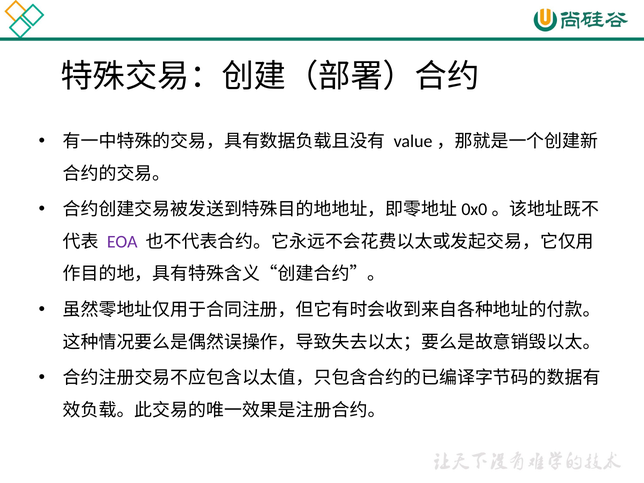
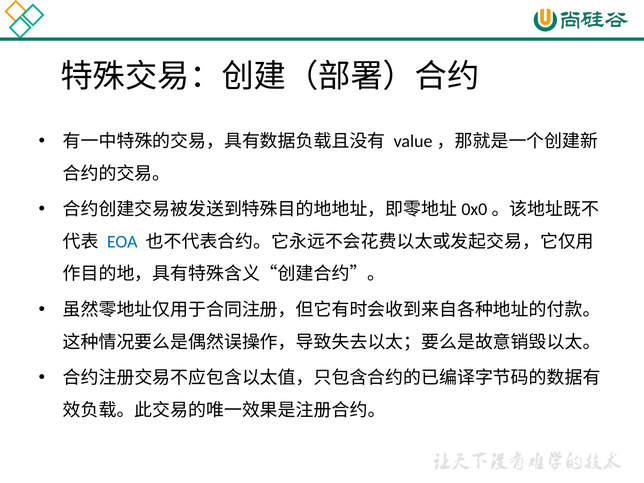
EOA colour: purple -> blue
